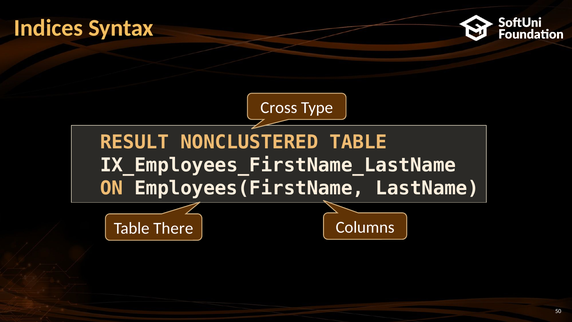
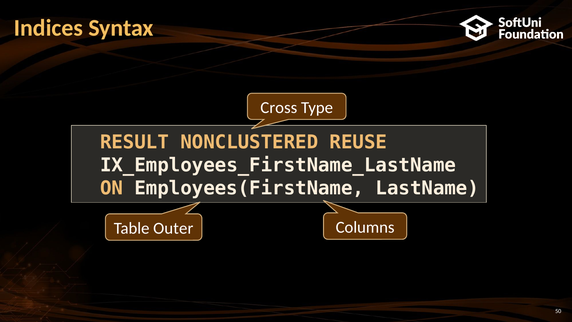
NONCLUSTERED TABLE: TABLE -> REUSE
There: There -> Outer
